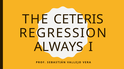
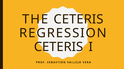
ALWAYS at (59, 47): ALWAYS -> CETERIS
